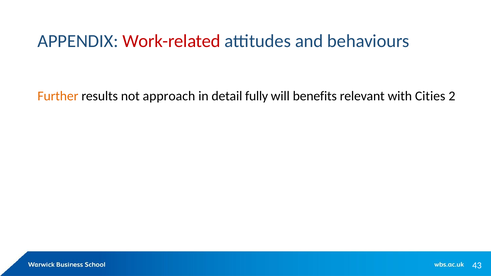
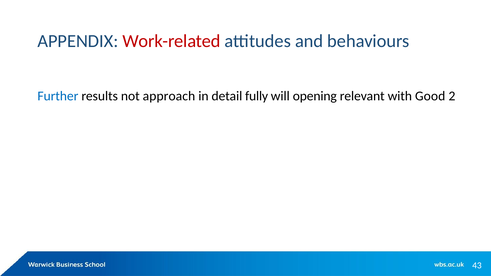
Further colour: orange -> blue
benefits: benefits -> opening
Cities: Cities -> Good
